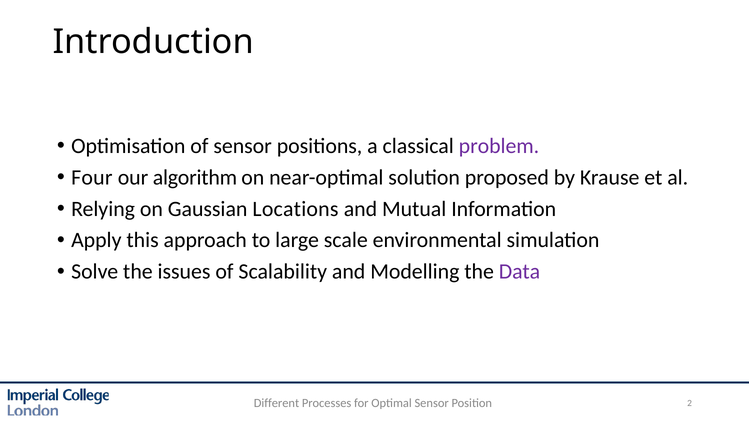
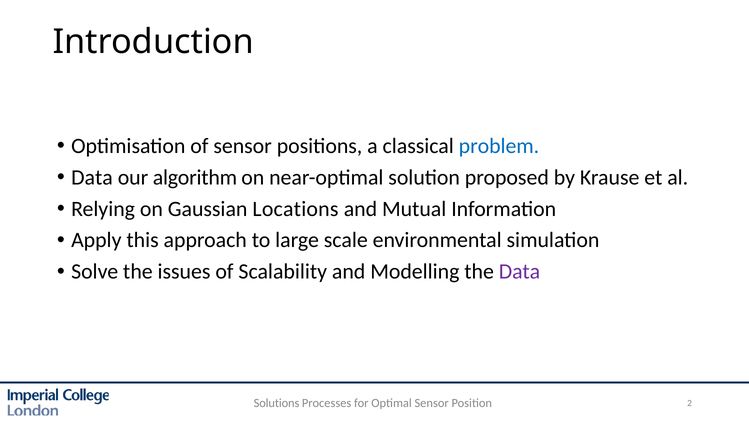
problem colour: purple -> blue
Four at (92, 177): Four -> Data
Different: Different -> Solutions
